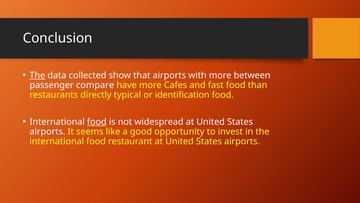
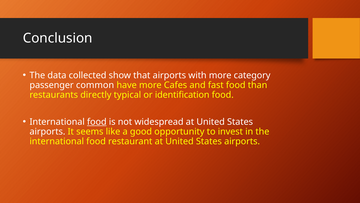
The at (37, 75) underline: present -> none
between: between -> category
compare: compare -> common
